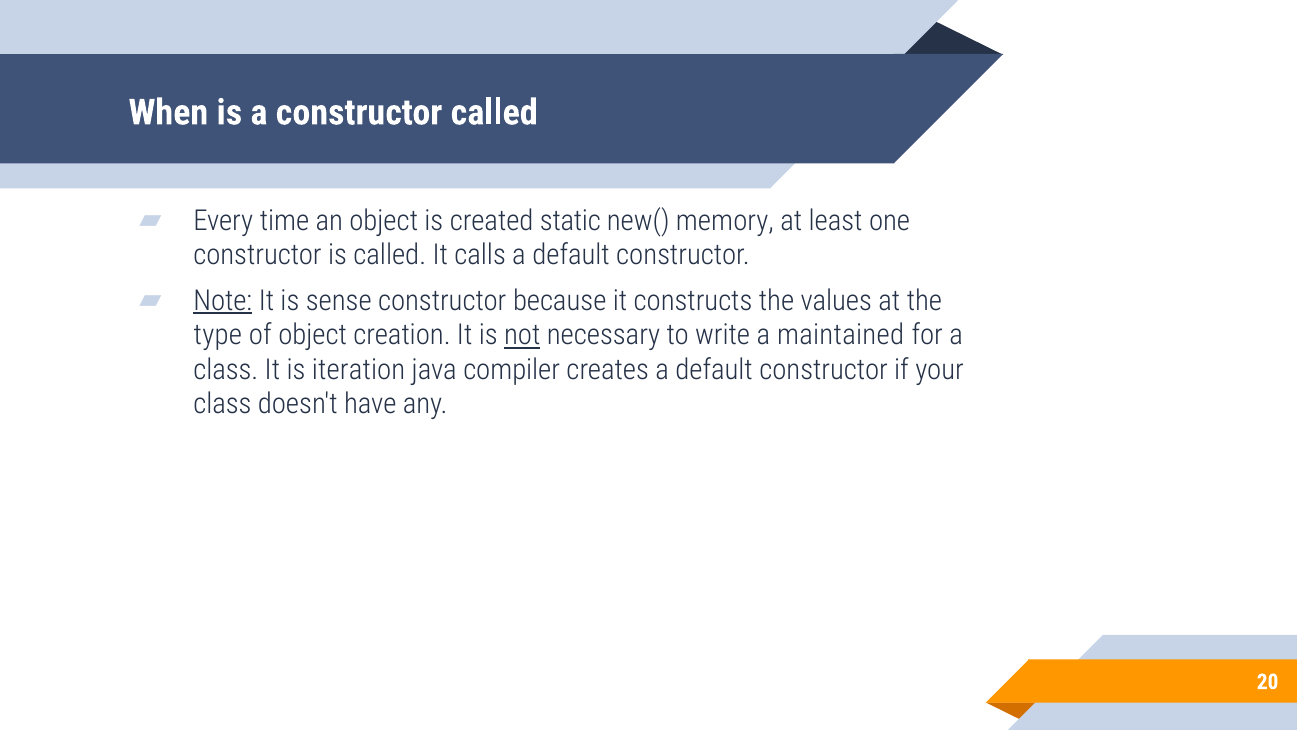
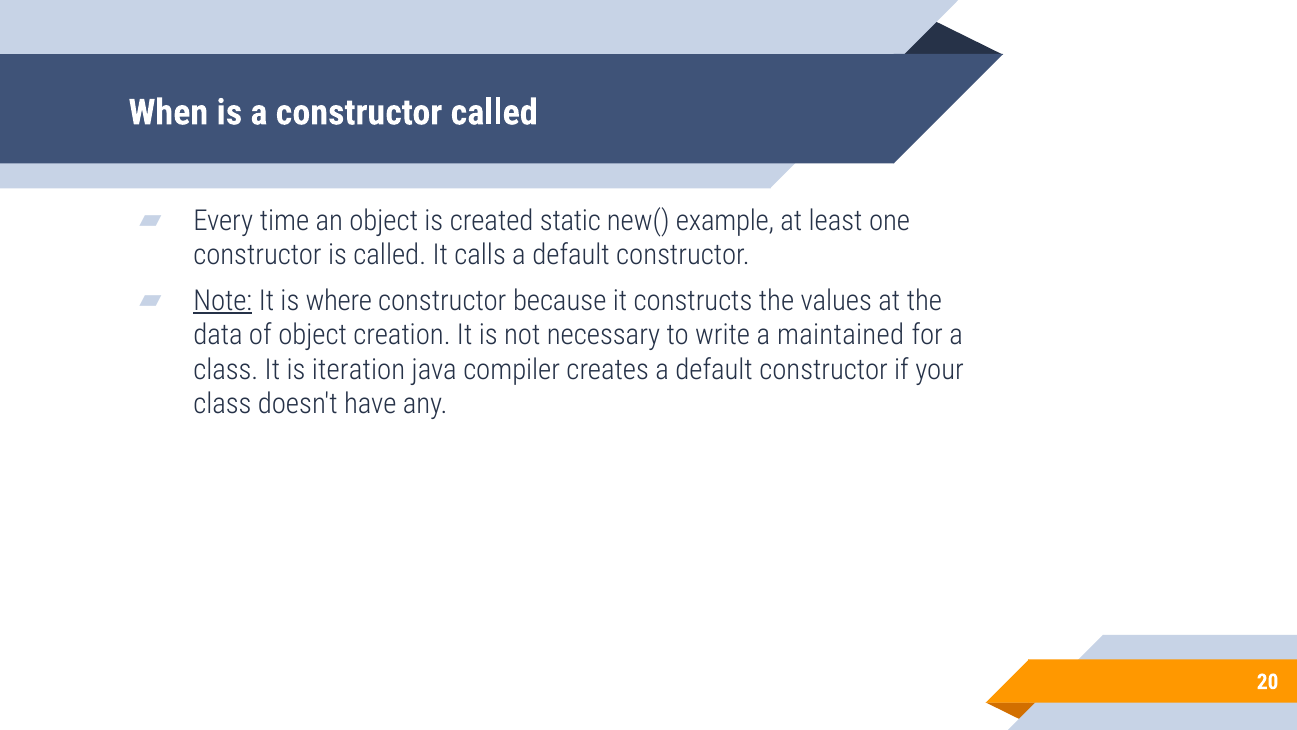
memory: memory -> example
sense: sense -> where
type: type -> data
not underline: present -> none
